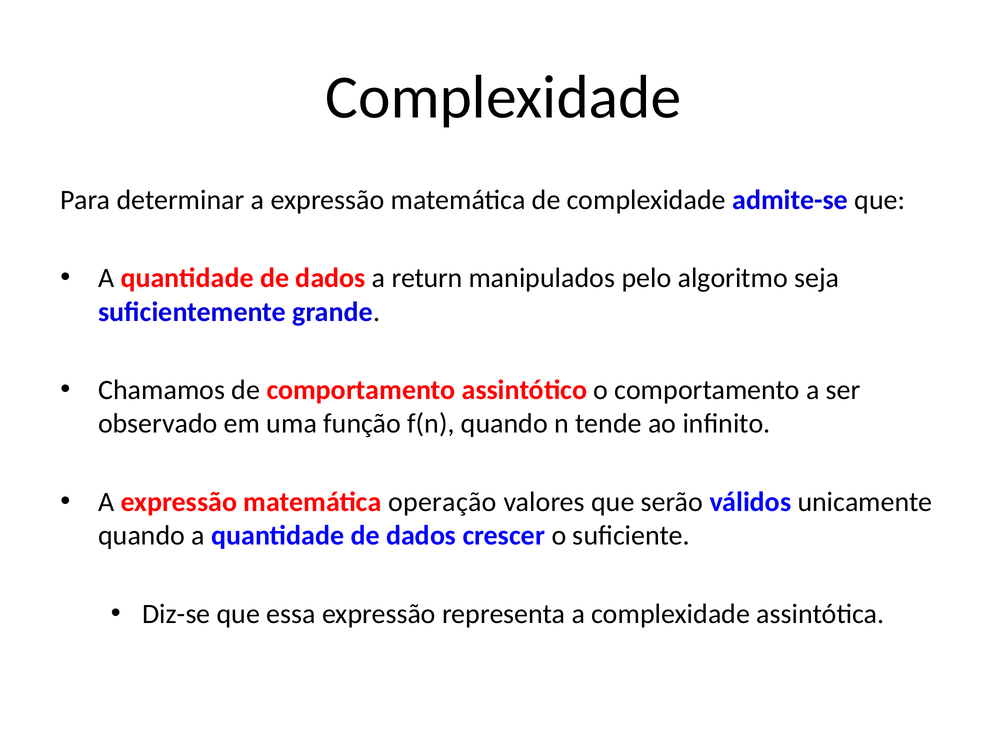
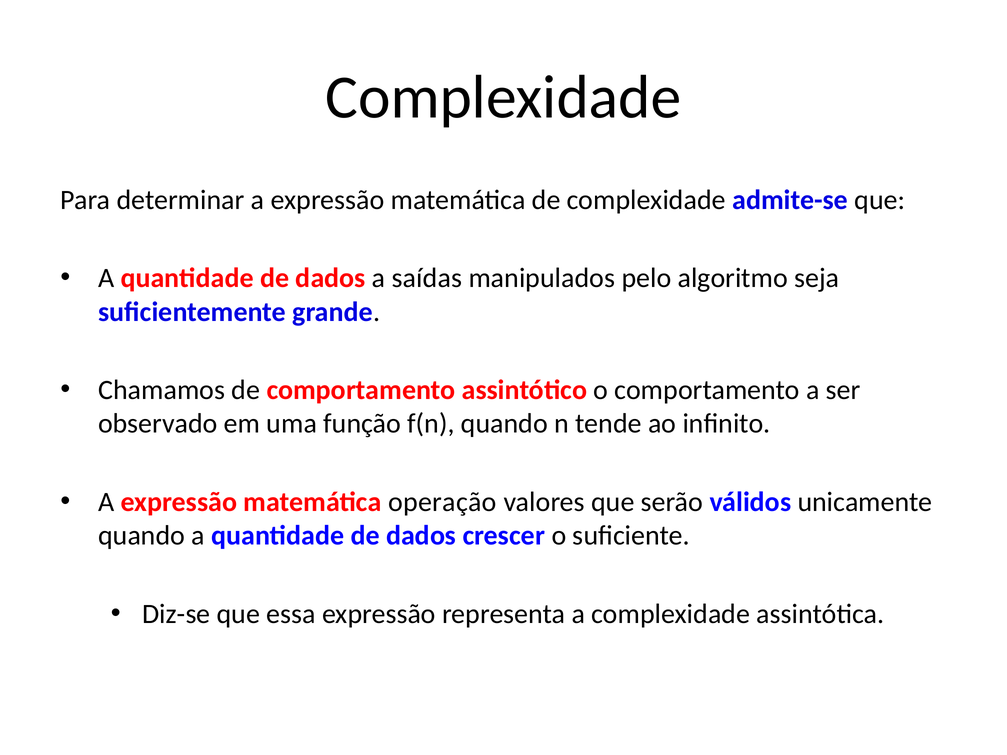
return: return -> saídas
